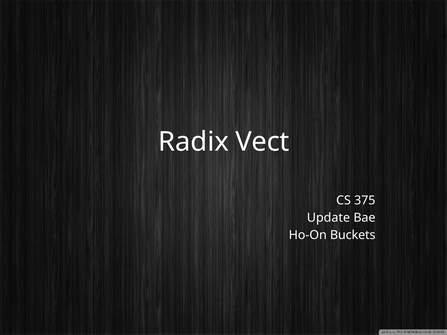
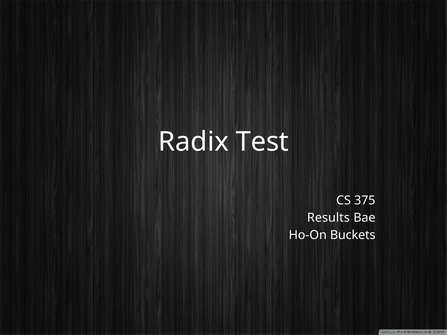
Vect: Vect -> Test
Update: Update -> Results
